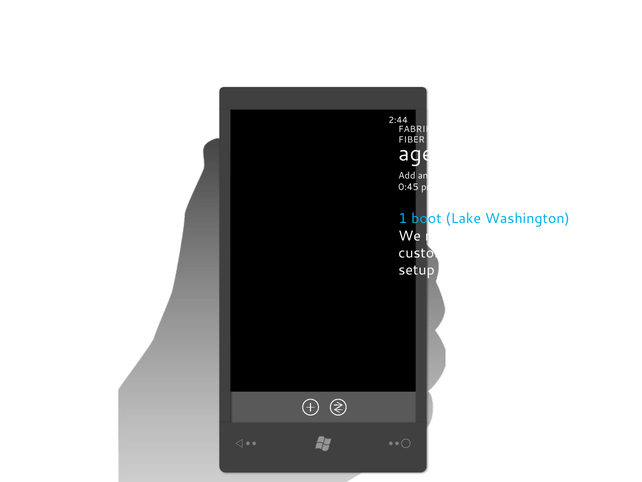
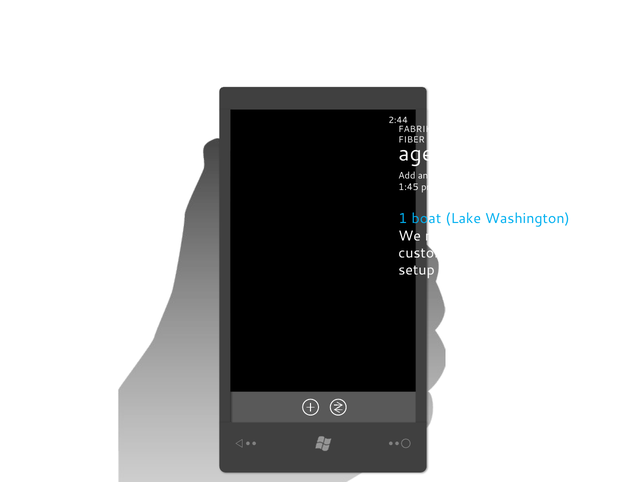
0:45: 0:45 -> 1:45
1 boot: boot -> boat
